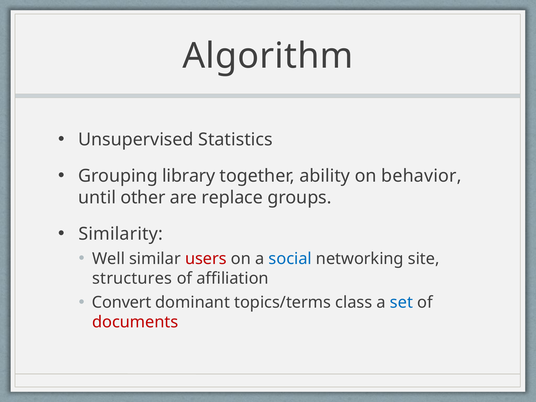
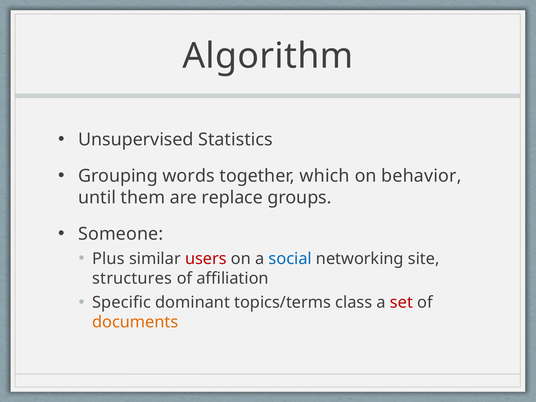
library: library -> words
ability: ability -> which
other: other -> them
Similarity: Similarity -> Someone
Well: Well -> Plus
Convert: Convert -> Specific
set colour: blue -> red
documents colour: red -> orange
